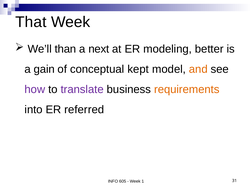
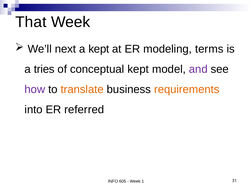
than: than -> next
a next: next -> kept
better: better -> terms
gain: gain -> tries
and colour: orange -> purple
translate colour: purple -> orange
